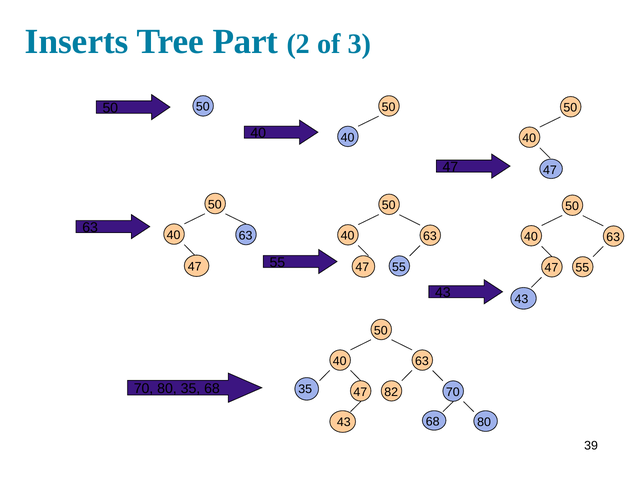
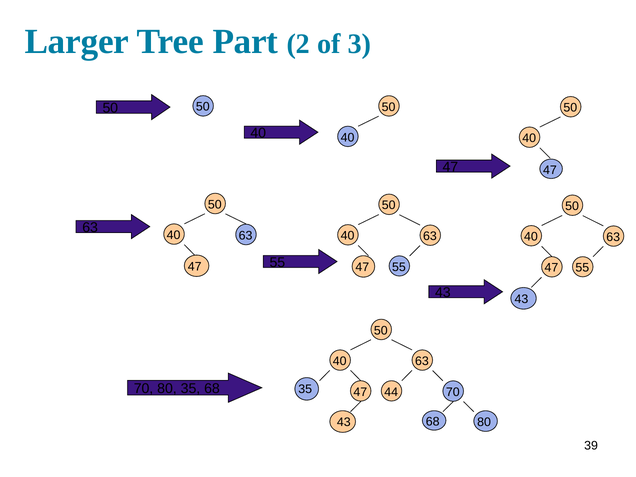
Inserts: Inserts -> Larger
82: 82 -> 44
